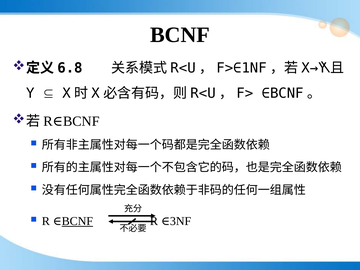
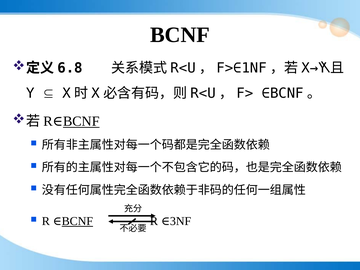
BCNF at (81, 121) underline: none -> present
